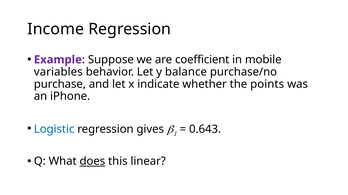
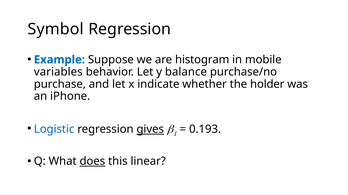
Income: Income -> Symbol
Example colour: purple -> blue
coefficient: coefficient -> histogram
points: points -> holder
gives underline: none -> present
0.643: 0.643 -> 0.193
